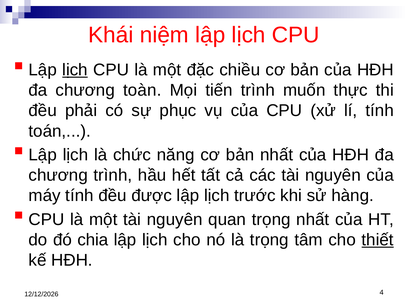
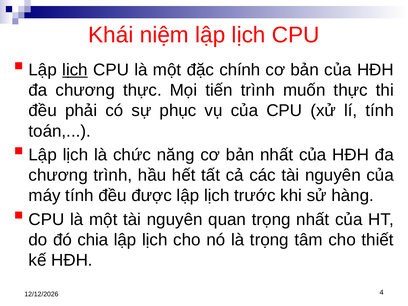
chiều: chiều -> chính
chương toàn: toàn -> thực
thiết underline: present -> none
